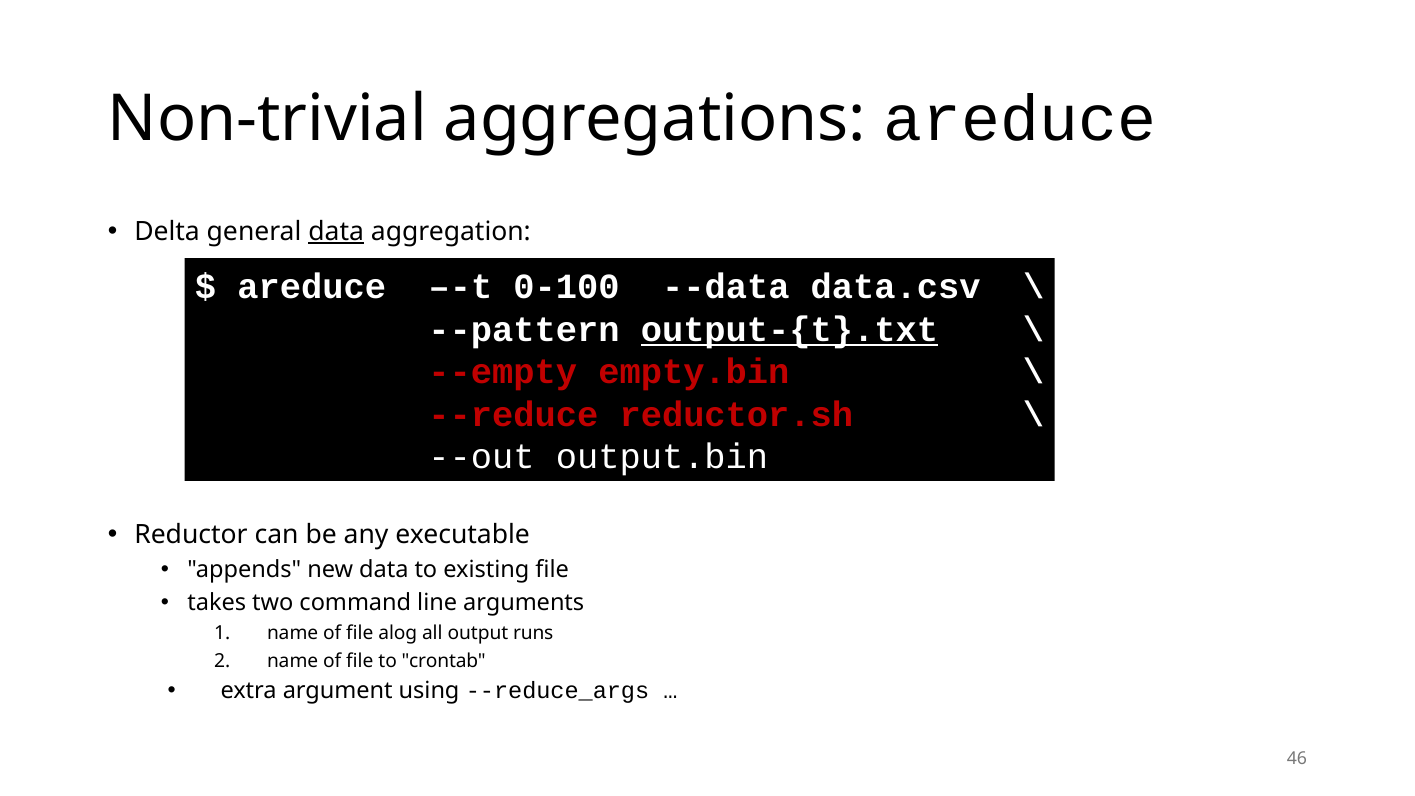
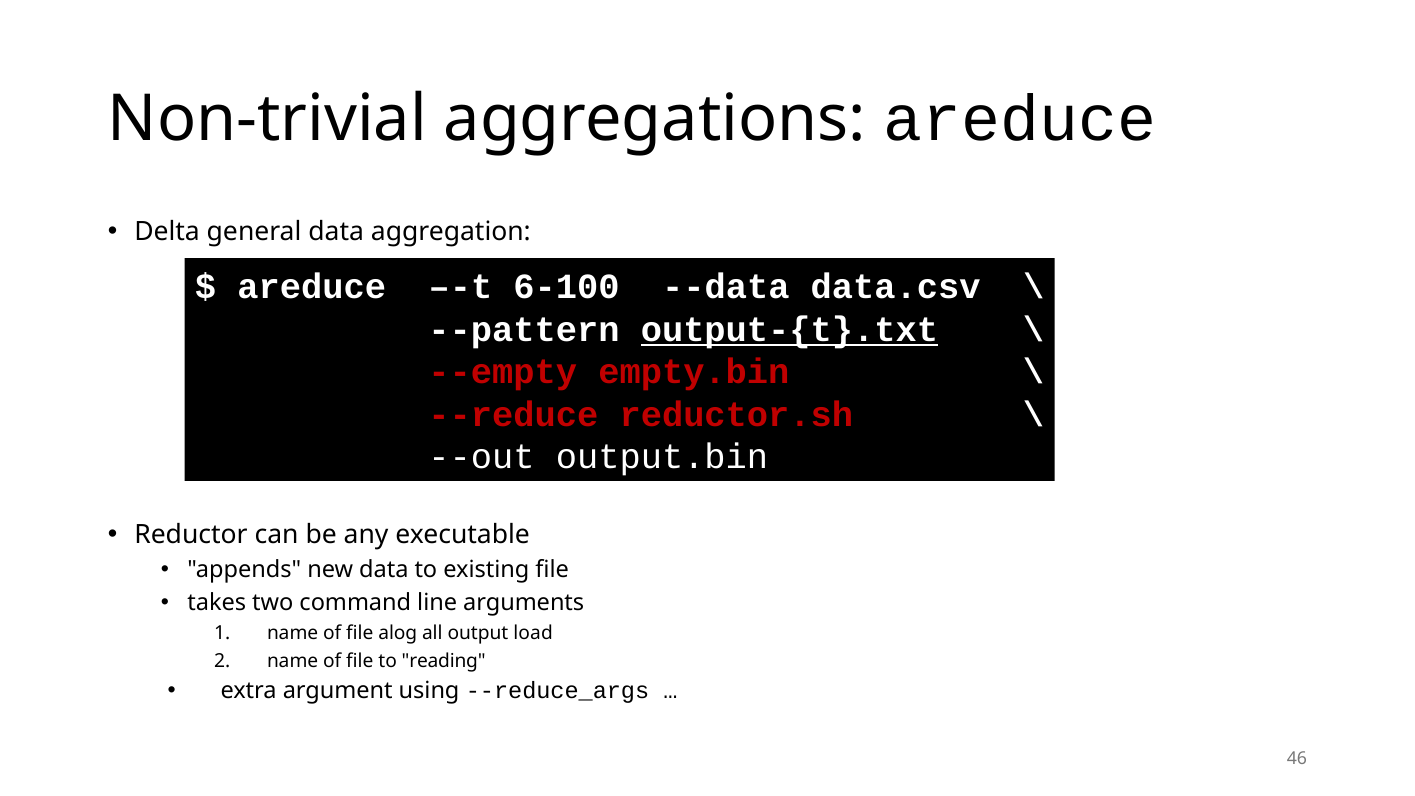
data at (336, 231) underline: present -> none
0-100: 0-100 -> 6-100
runs: runs -> load
crontab: crontab -> reading
